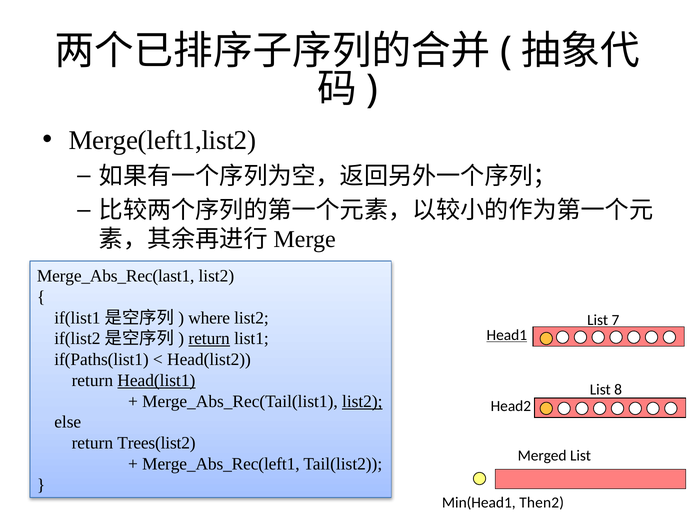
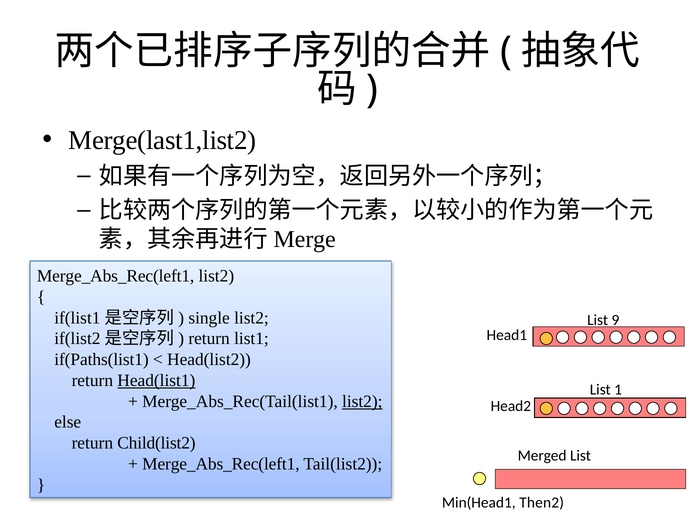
Merge(left1,list2: Merge(left1,list2 -> Merge(last1,list2
Merge_Abs_Rec(last1 at (116, 276): Merge_Abs_Rec(last1 -> Merge_Abs_Rec(left1
where: where -> single
7: 7 -> 9
Head1 underline: present -> none
return at (209, 338) underline: present -> none
8: 8 -> 1
Trees(list2: Trees(list2 -> Child(list2
